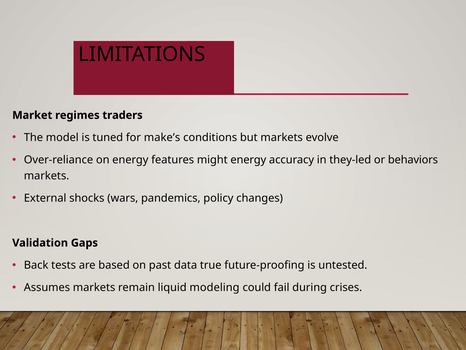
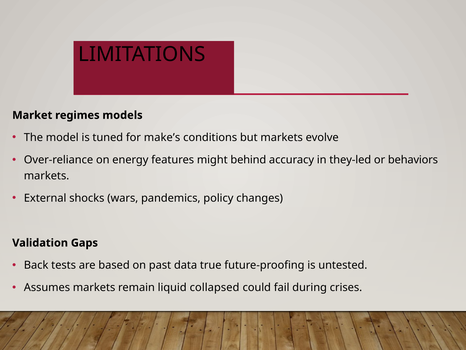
traders: traders -> models
might energy: energy -> behind
modeling: modeling -> collapsed
